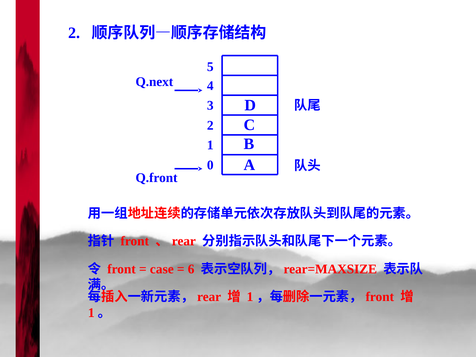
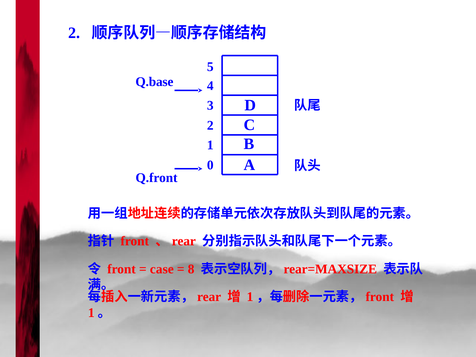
Q.next: Q.next -> Q.base
6: 6 -> 8
